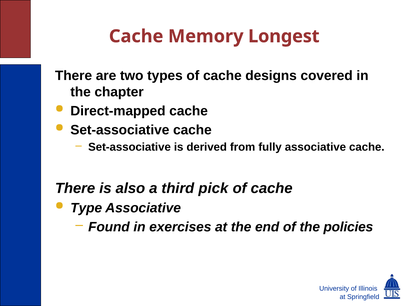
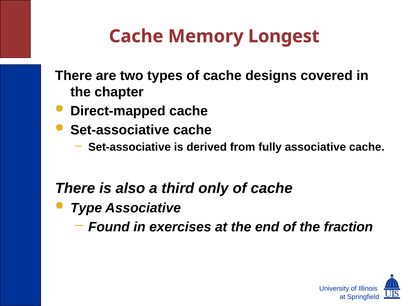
pick: pick -> only
policies: policies -> fraction
